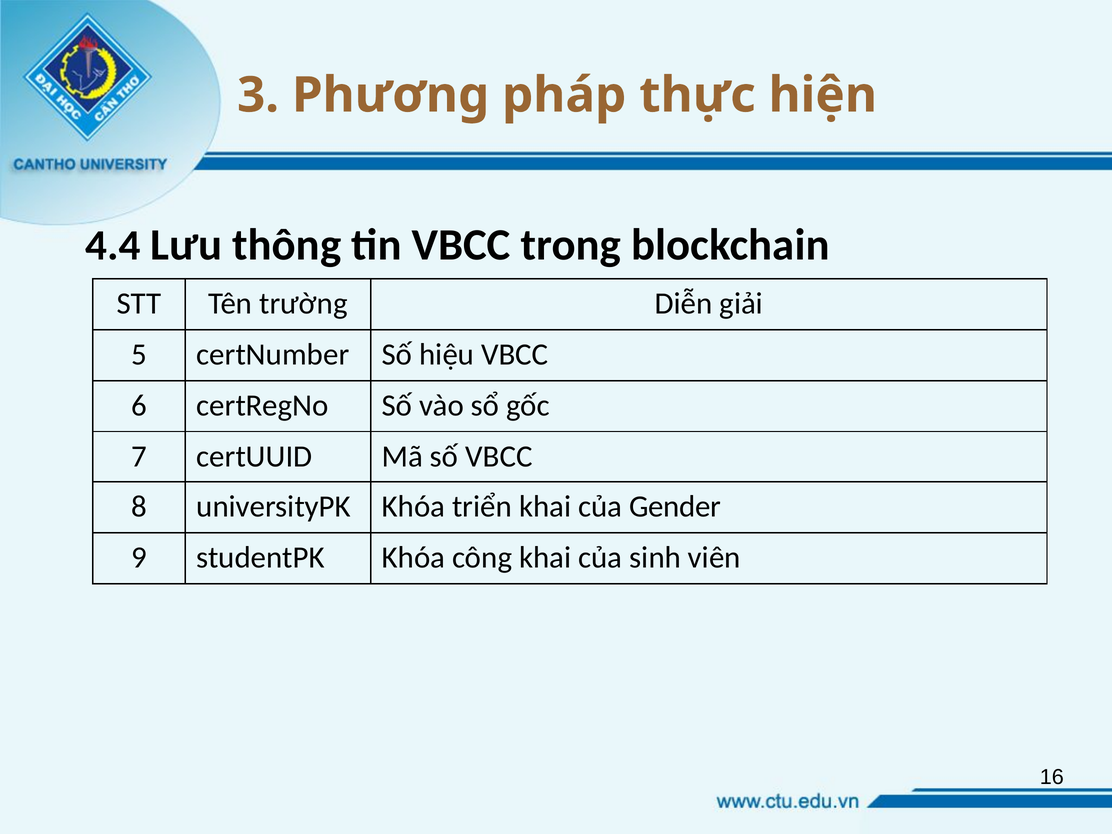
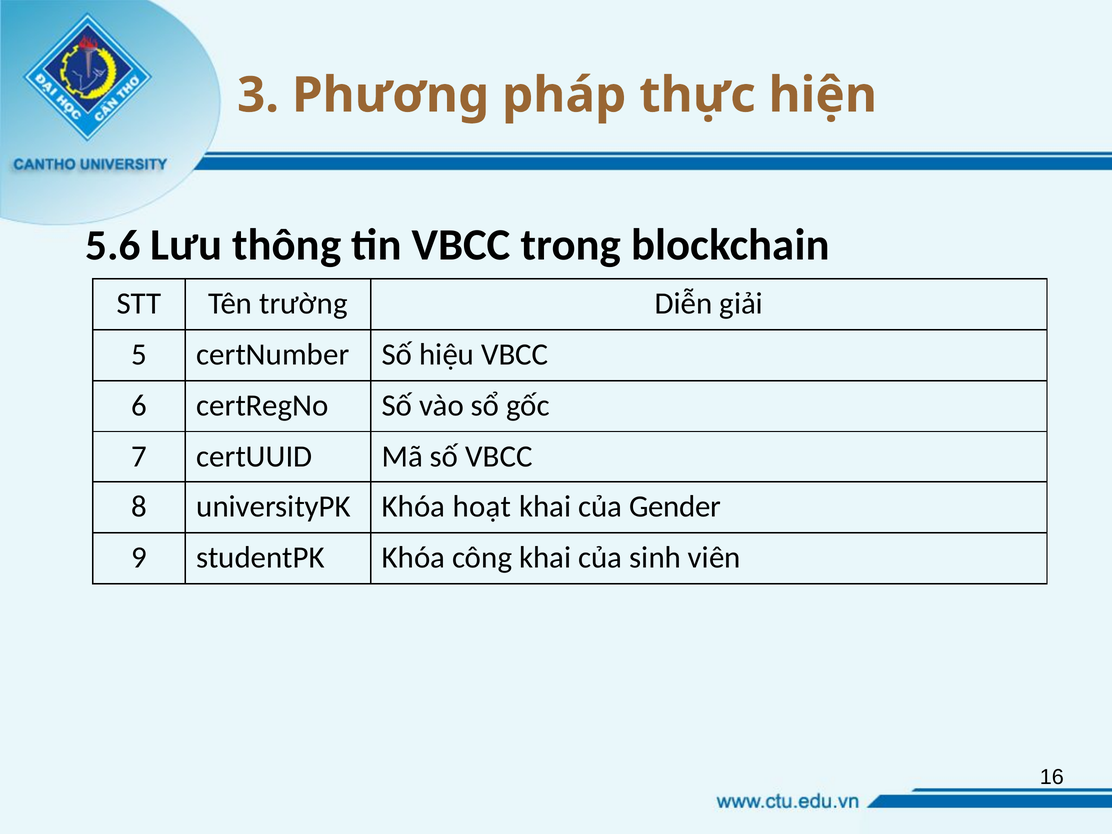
4.4: 4.4 -> 5.6
triển: triển -> hoạt
